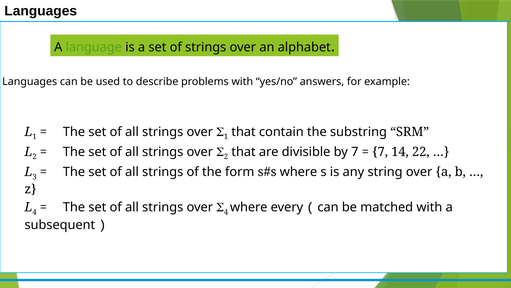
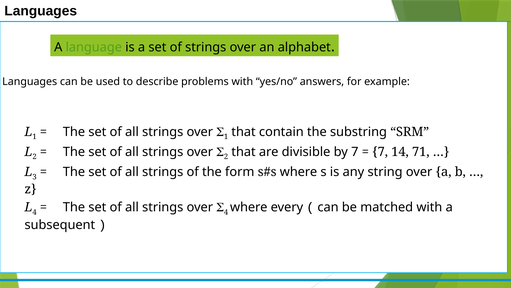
22: 22 -> 71
